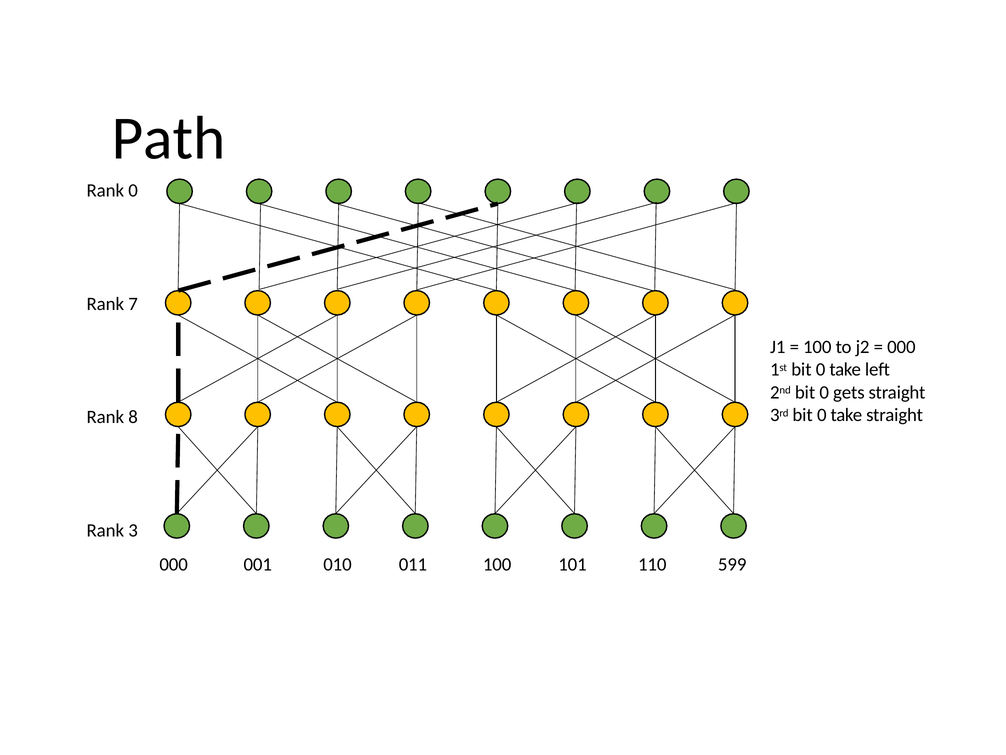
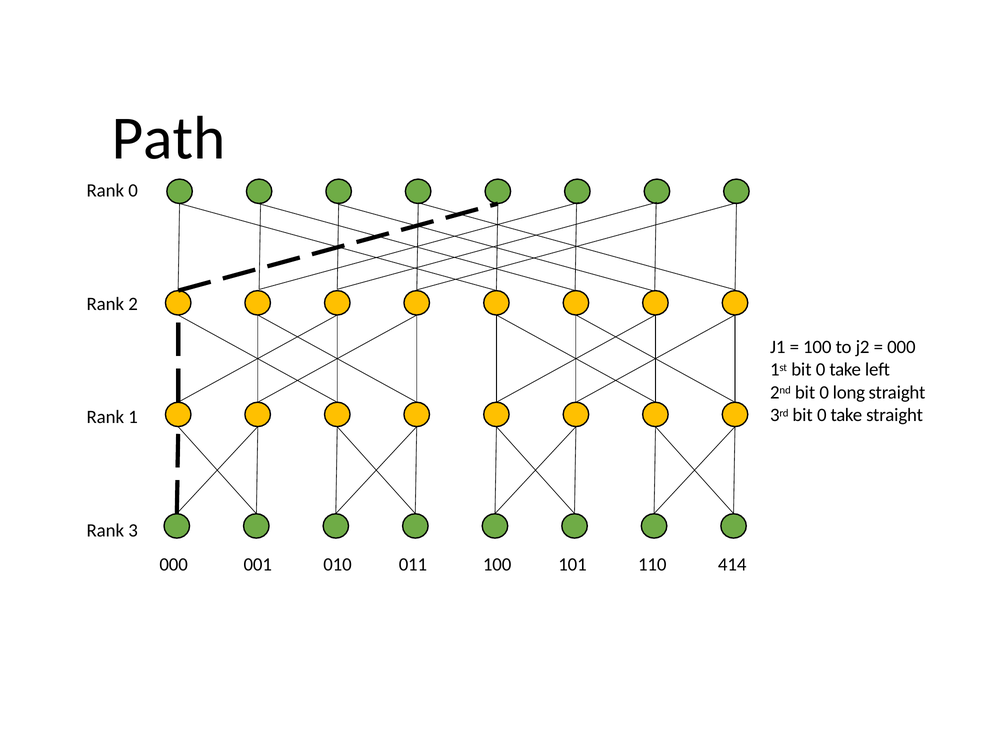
7: 7 -> 2
gets: gets -> long
8: 8 -> 1
599: 599 -> 414
